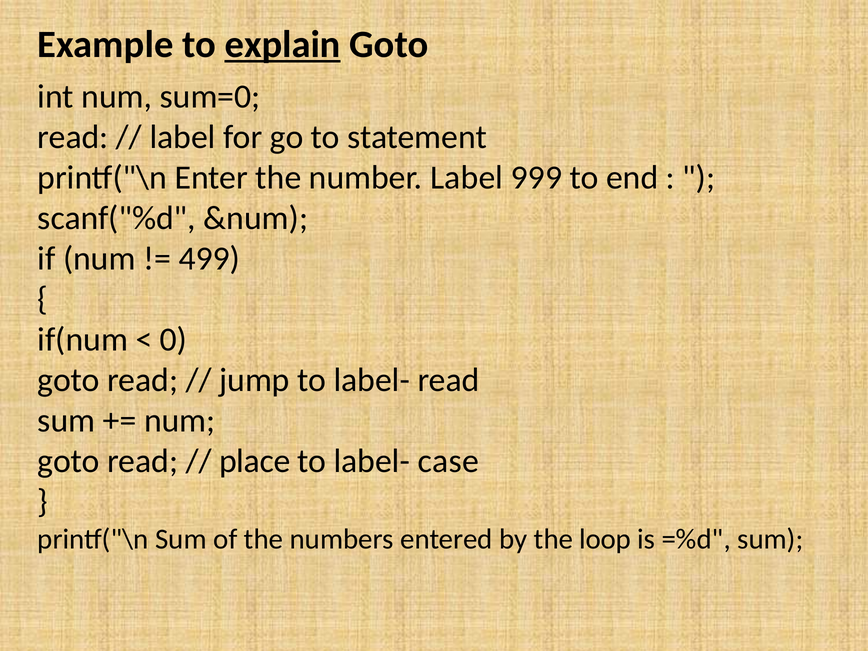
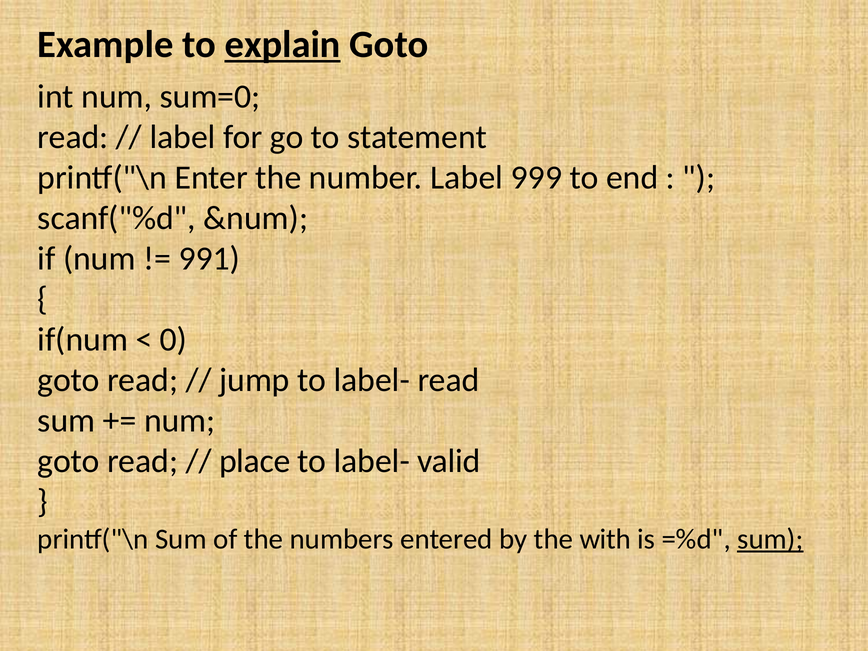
499: 499 -> 991
case: case -> valid
loop: loop -> with
sum at (770, 539) underline: none -> present
